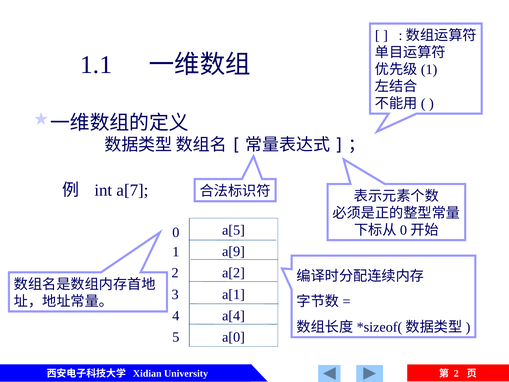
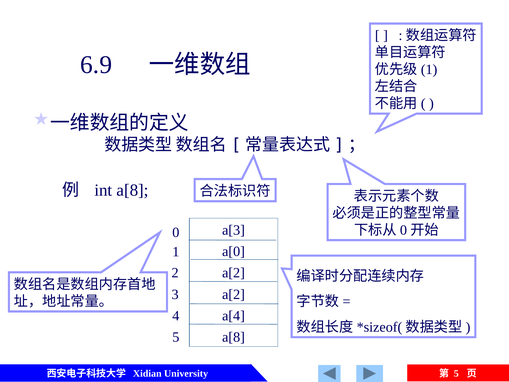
1.1: 1.1 -> 6.9
int a[7: a[7 -> a[8
a[5: a[5 -> a[3
a[9: a[9 -> a[0
a[1 at (234, 294): a[1 -> a[2
a[0 at (234, 337): a[0 -> a[8
2 at (456, 373): 2 -> 5
